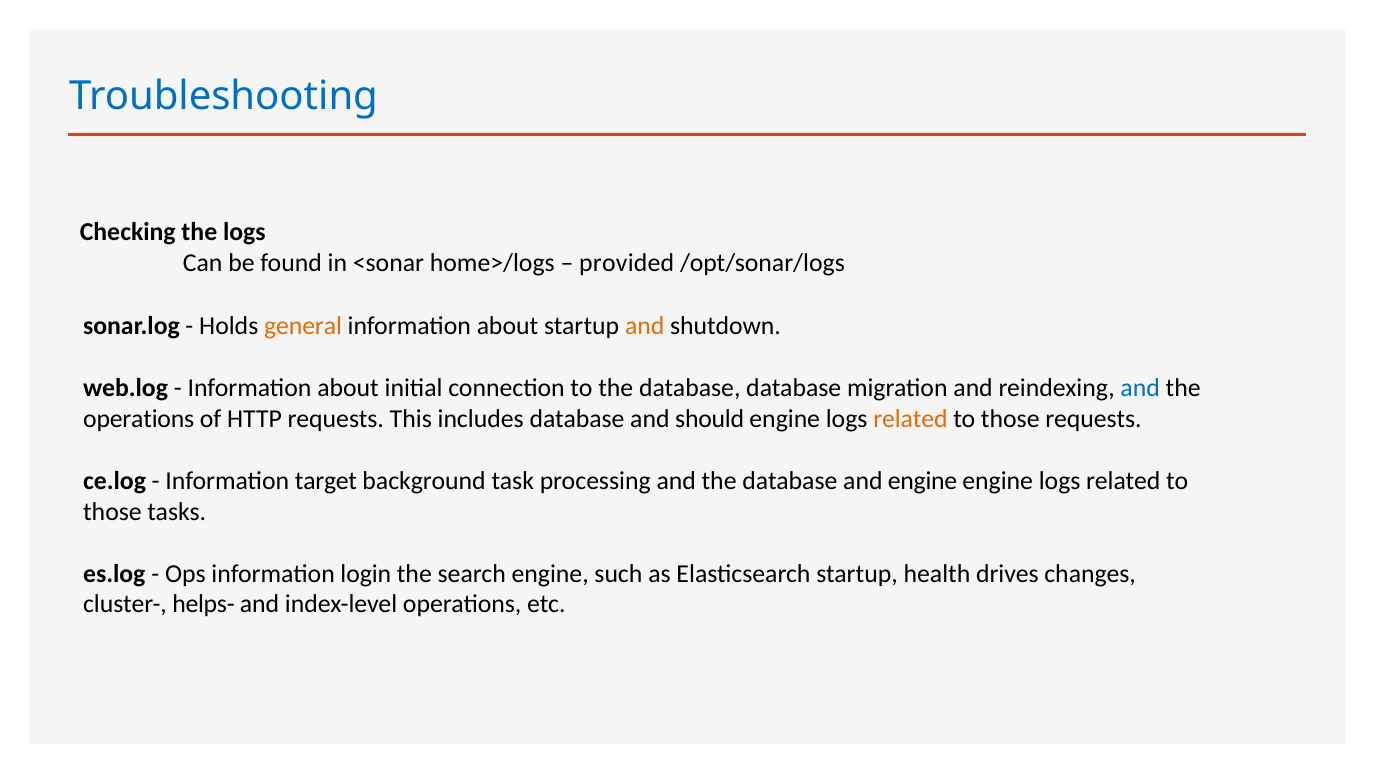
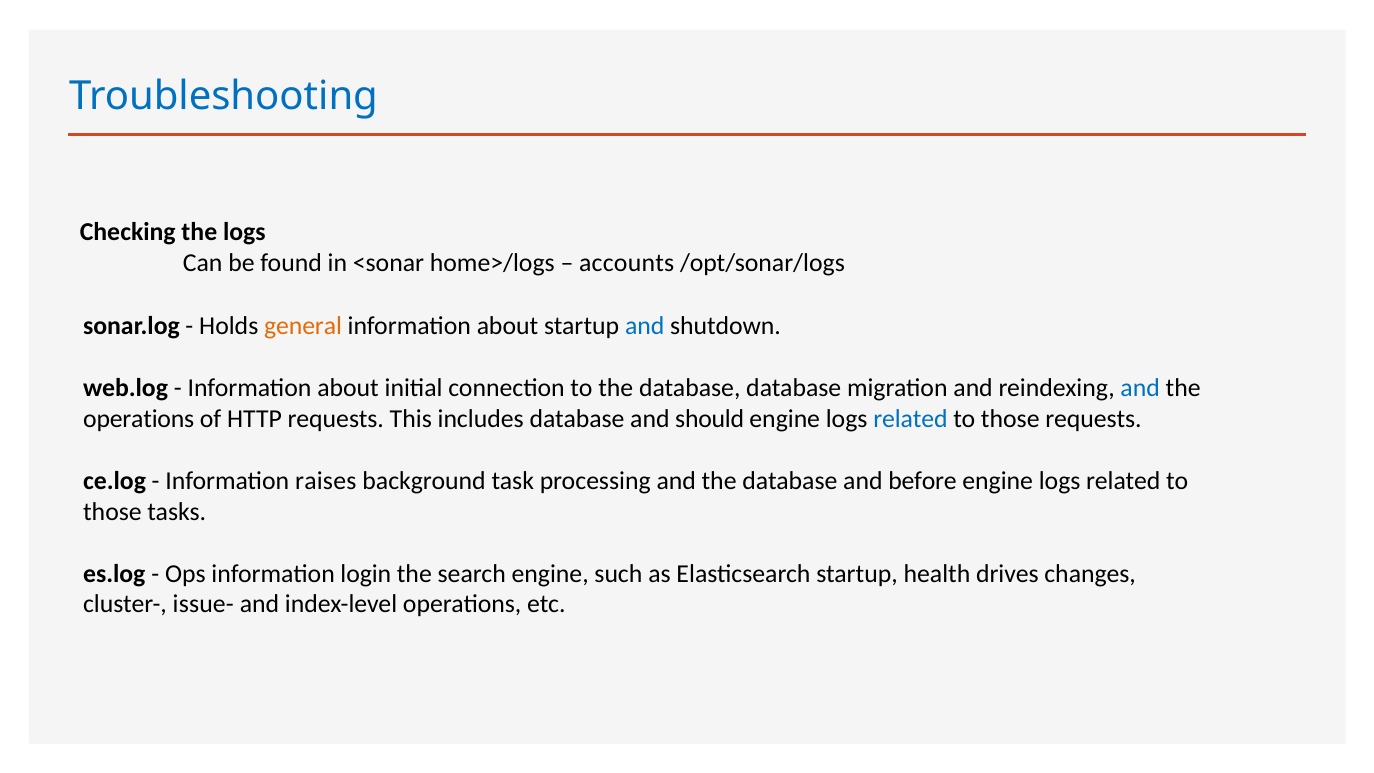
provided: provided -> accounts
and at (645, 326) colour: orange -> blue
related at (910, 419) colour: orange -> blue
target: target -> raises
and engine: engine -> before
helps-: helps- -> issue-
